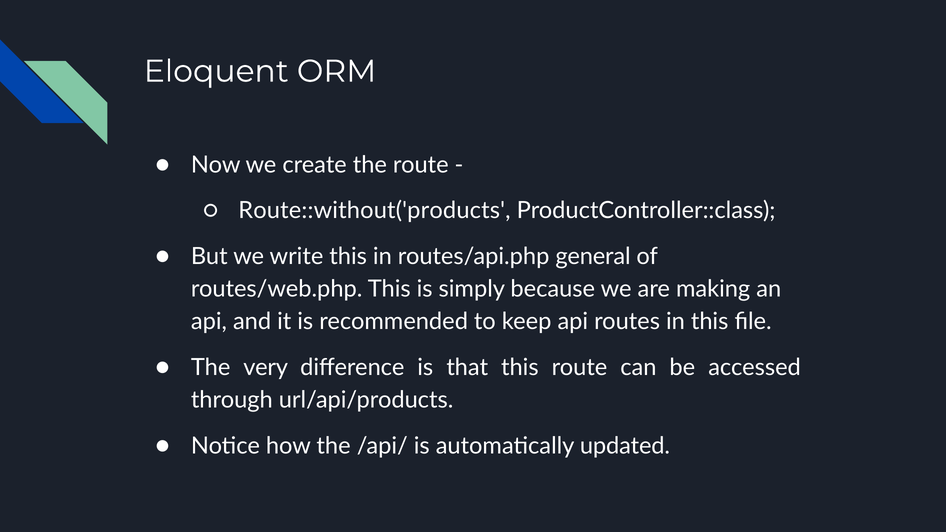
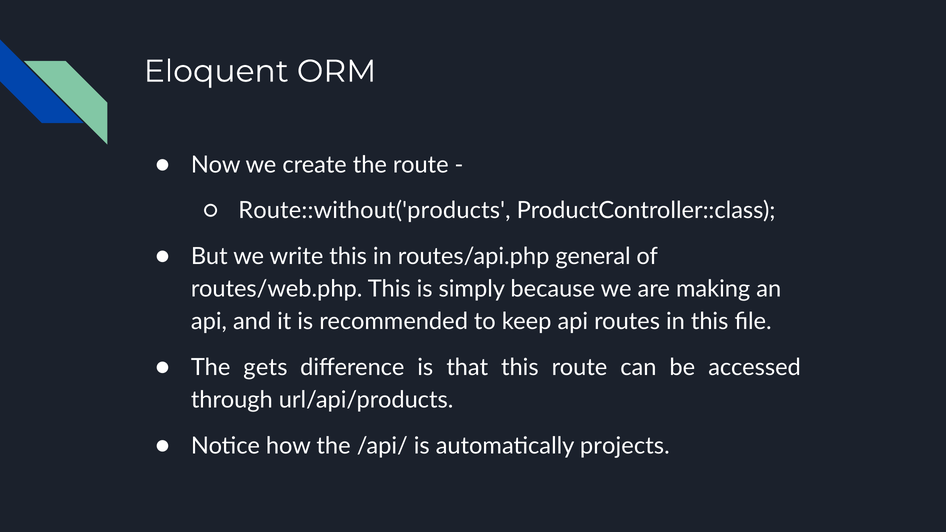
very: very -> gets
updated: updated -> projects
